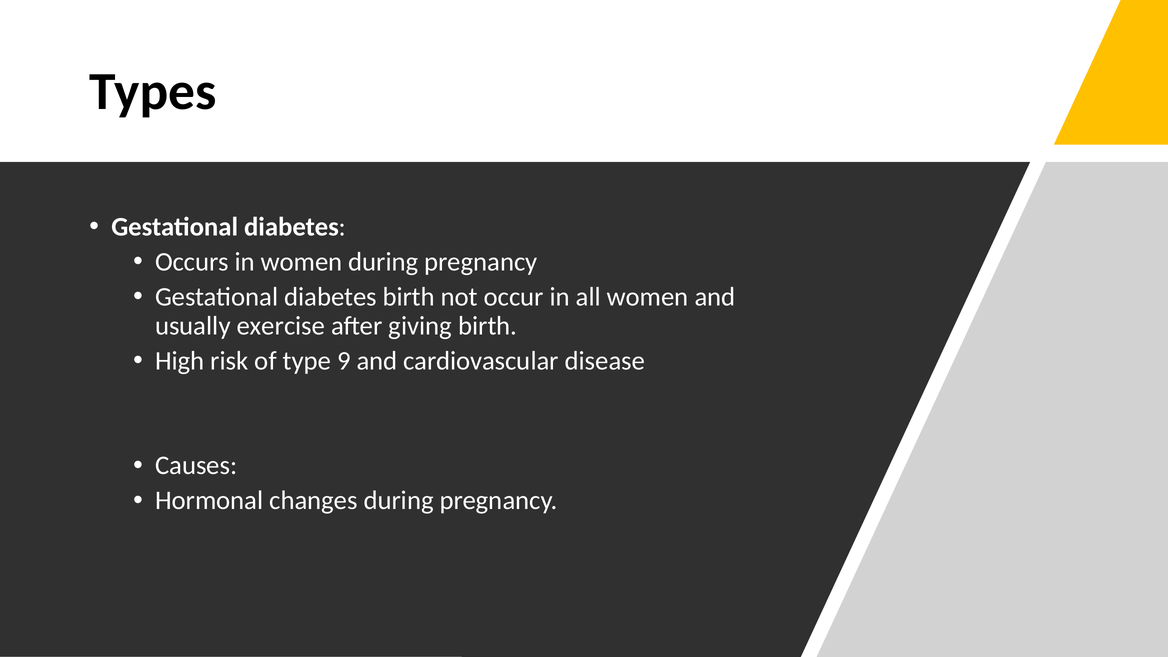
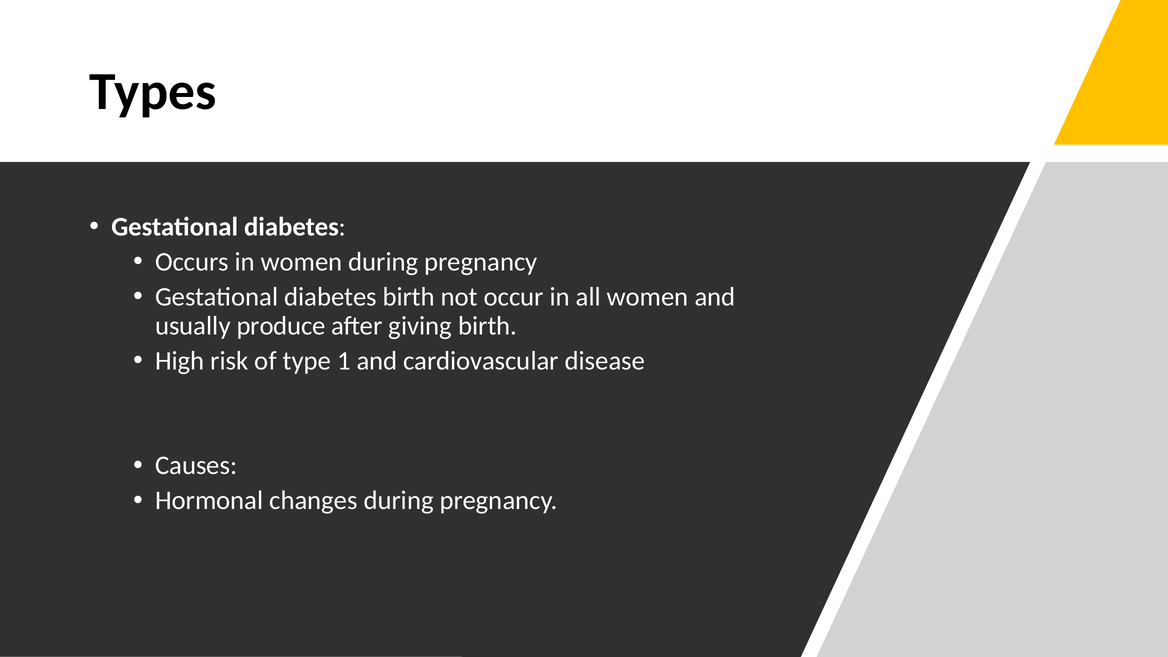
exercise: exercise -> produce
9: 9 -> 1
